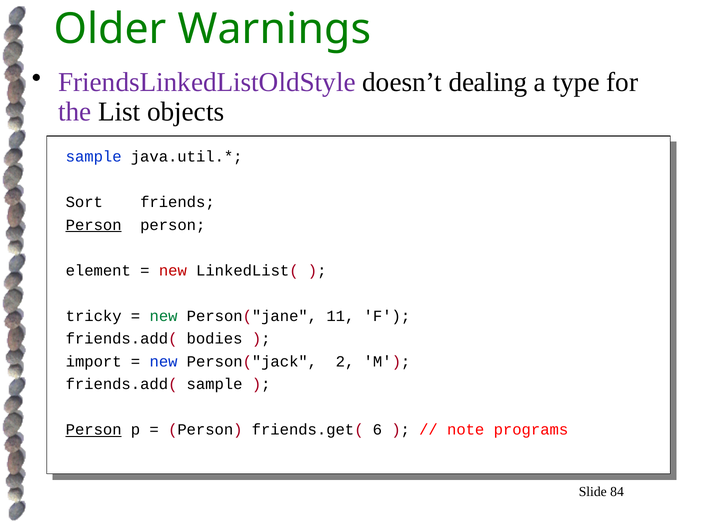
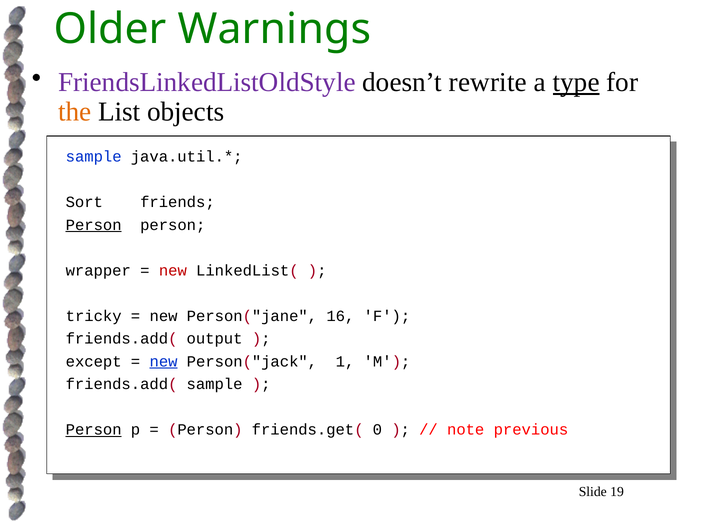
dealing: dealing -> rewrite
type underline: none -> present
the colour: purple -> orange
element: element -> wrapper
new at (164, 316) colour: green -> black
11: 11 -> 16
bodies: bodies -> output
import: import -> except
new at (164, 361) underline: none -> present
2: 2 -> 1
6: 6 -> 0
programs: programs -> previous
84: 84 -> 19
